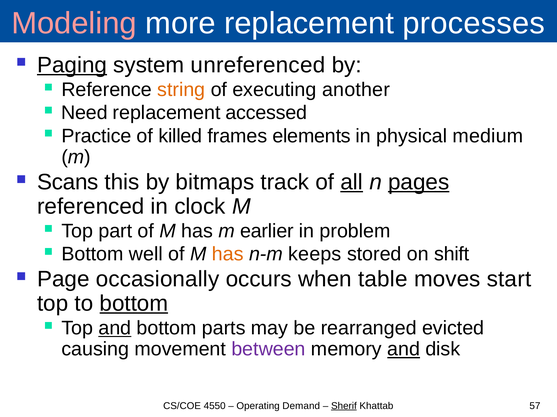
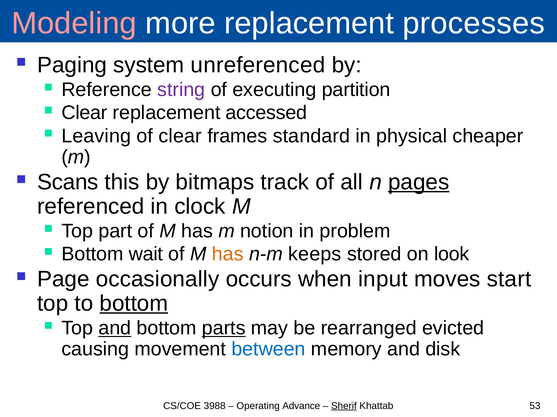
Paging underline: present -> none
string colour: orange -> purple
another: another -> partition
Need at (84, 113): Need -> Clear
Practice: Practice -> Leaving
of killed: killed -> clear
elements: elements -> standard
medium: medium -> cheaper
all underline: present -> none
earlier: earlier -> notion
well: well -> wait
shift: shift -> look
table: table -> input
parts underline: none -> present
between colour: purple -> blue
and at (404, 350) underline: present -> none
4550: 4550 -> 3988
Demand: Demand -> Advance
57: 57 -> 53
